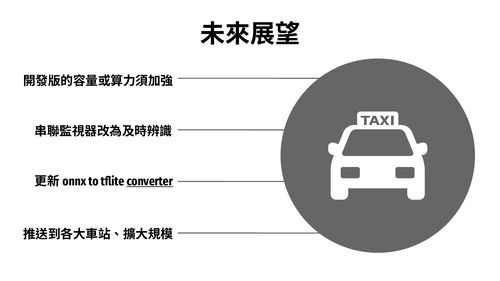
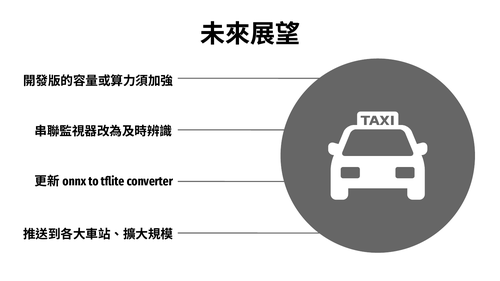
converter underline: present -> none
